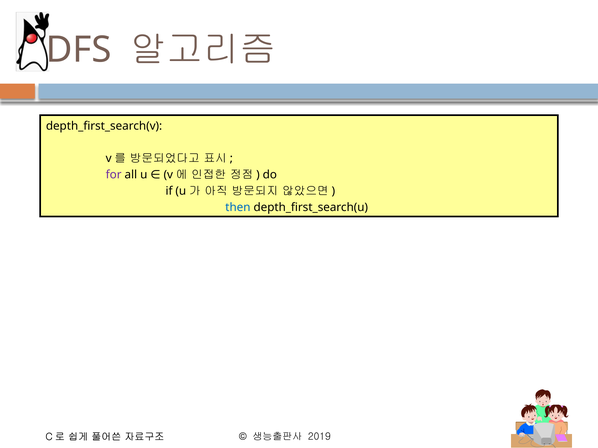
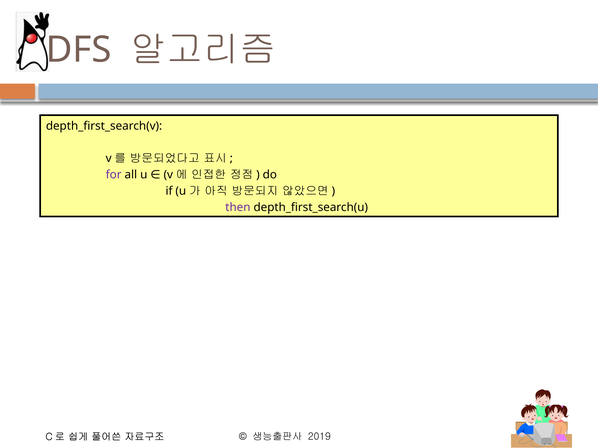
then colour: blue -> purple
